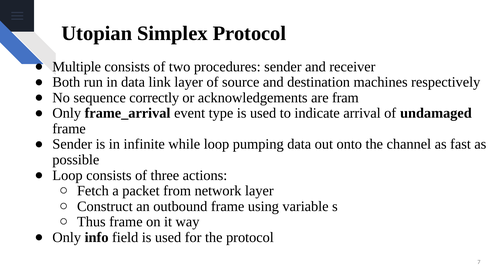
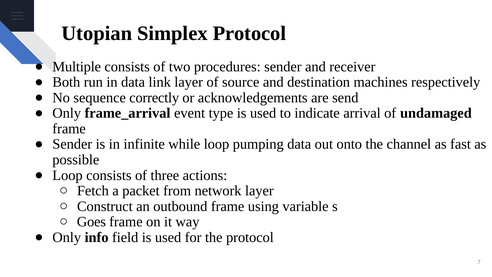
fram: fram -> send
Thus: Thus -> Goes
